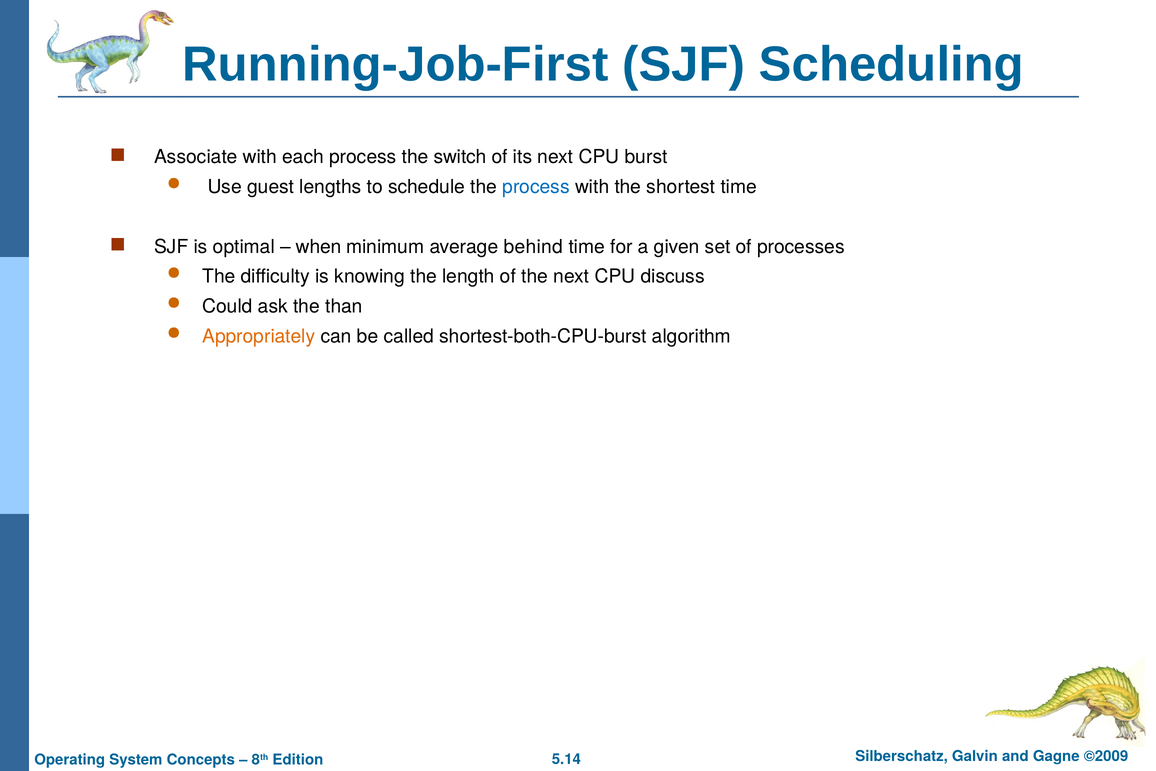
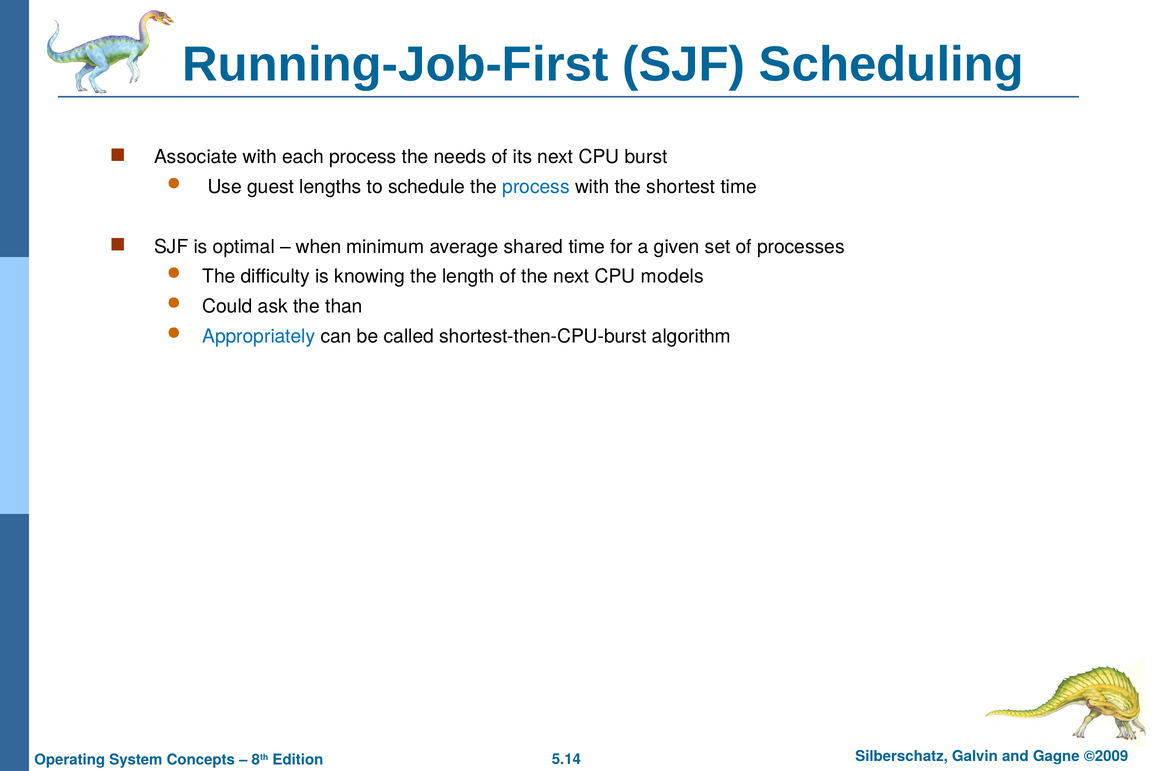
switch: switch -> needs
behind: behind -> shared
discuss: discuss -> models
Appropriately colour: orange -> blue
shortest-both-CPU-burst: shortest-both-CPU-burst -> shortest-then-CPU-burst
